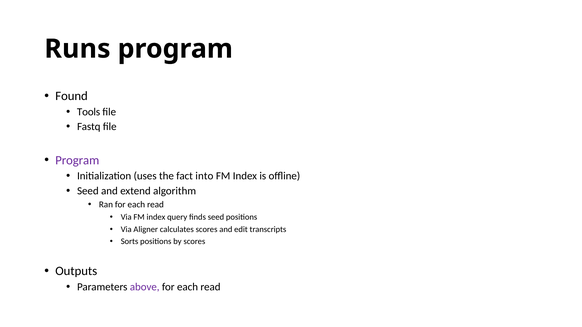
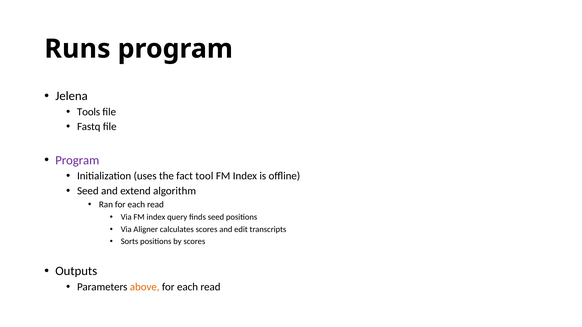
Found: Found -> Jelena
into: into -> tool
above colour: purple -> orange
